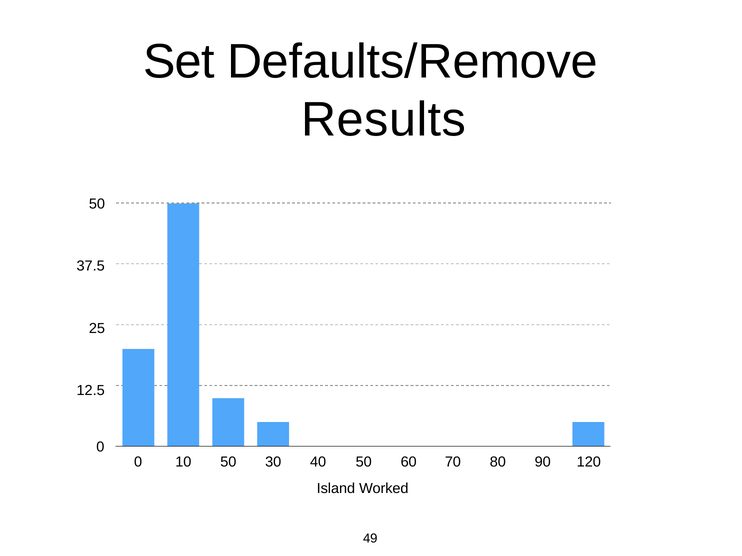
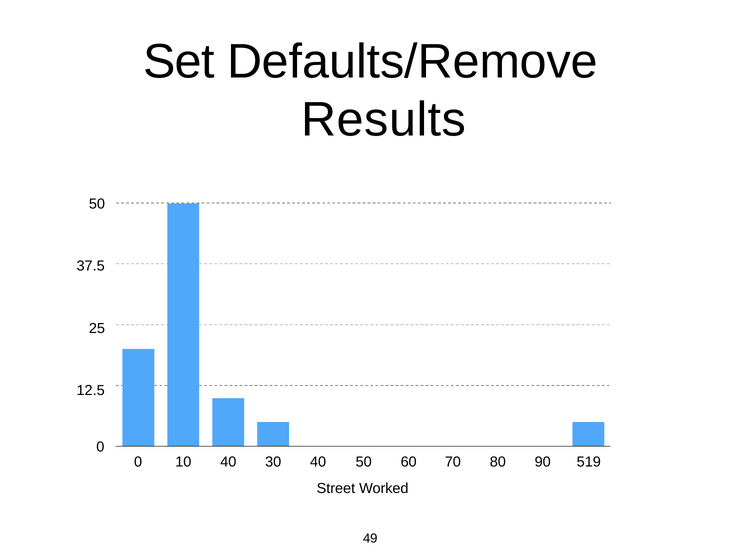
10 50: 50 -> 40
120: 120 -> 519
Island: Island -> Street
